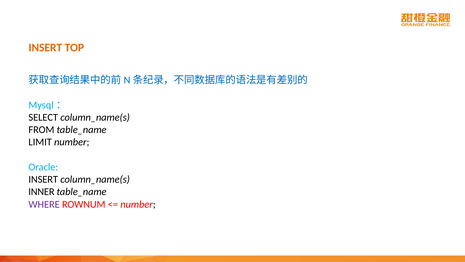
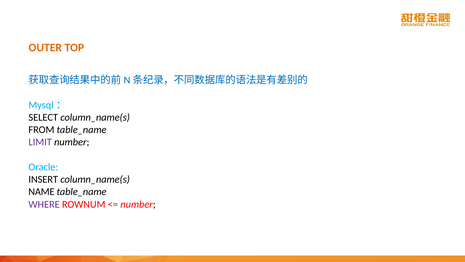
INSERT at (45, 48): INSERT -> OUTER
LIMIT colour: black -> purple
INNER: INNER -> NAME
